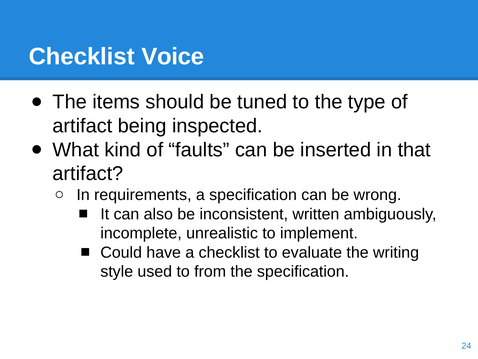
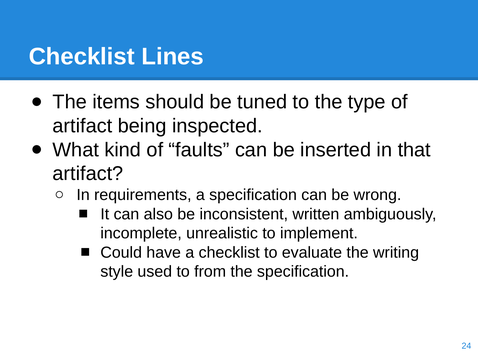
Voice: Voice -> Lines
